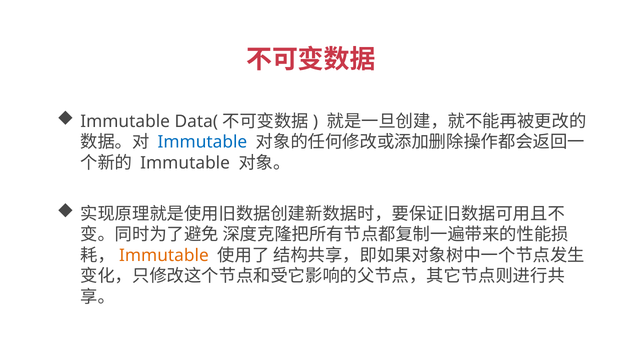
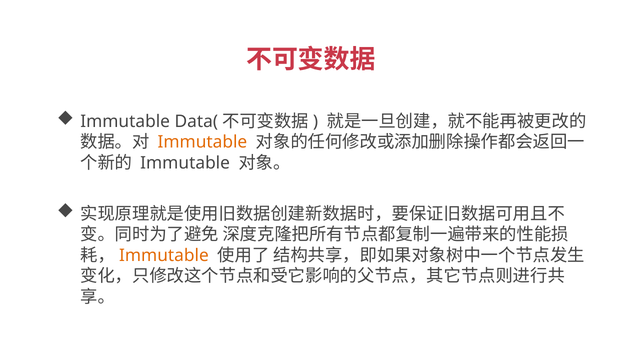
Immutable at (202, 142) colour: blue -> orange
